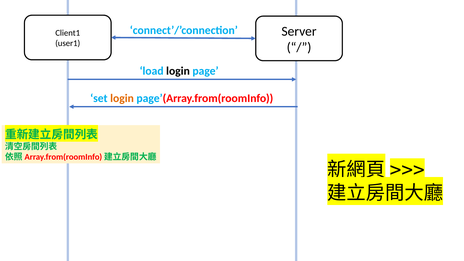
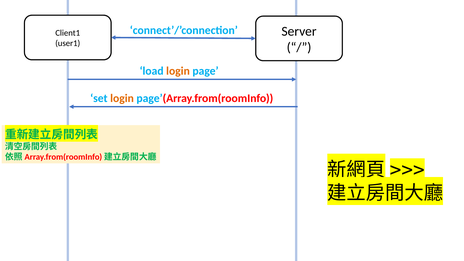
login at (178, 71) colour: black -> orange
